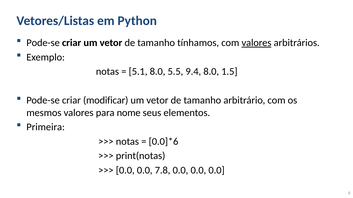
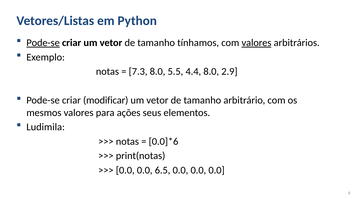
Pode-se at (43, 43) underline: none -> present
5.1: 5.1 -> 7.3
9.4: 9.4 -> 4.4
1.5: 1.5 -> 2.9
nome: nome -> ações
Primeira: Primeira -> Ludimila
7.8: 7.8 -> 6.5
